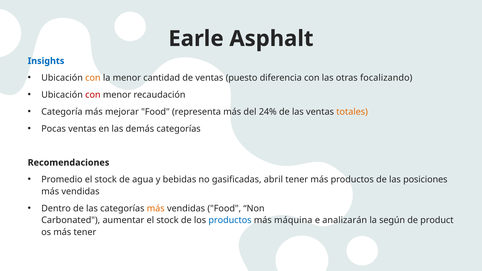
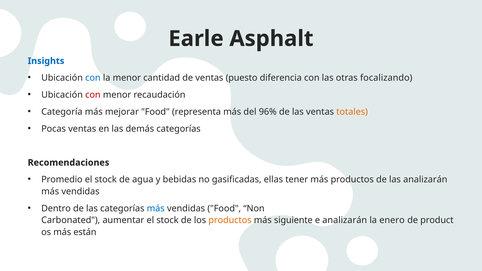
con at (93, 78) colour: orange -> blue
24%: 24% -> 96%
abril: abril -> ellas
las posiciones: posiciones -> analizarán
más at (156, 209) colour: orange -> blue
productos at (230, 220) colour: blue -> orange
máquina: máquina -> siguiente
según: según -> enero
más tener: tener -> están
